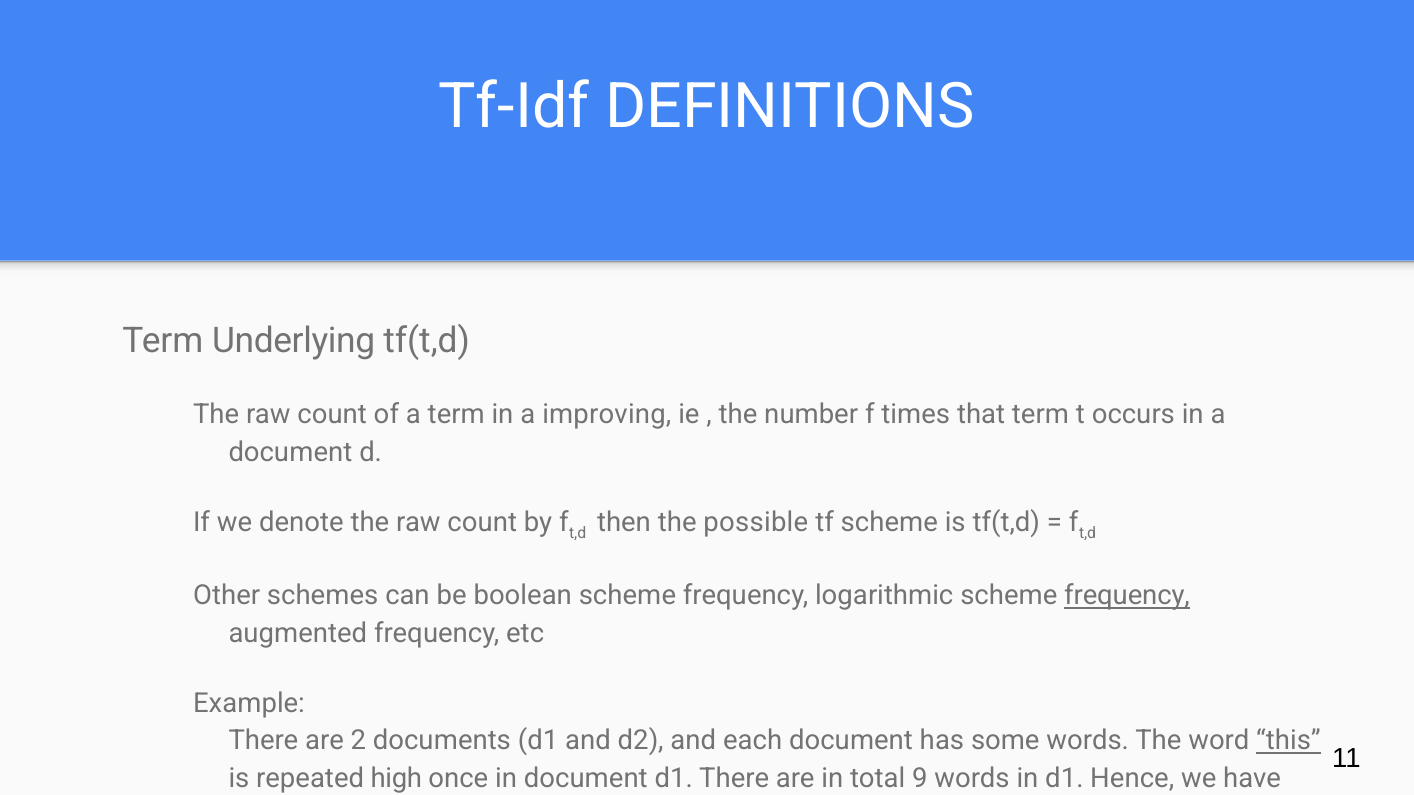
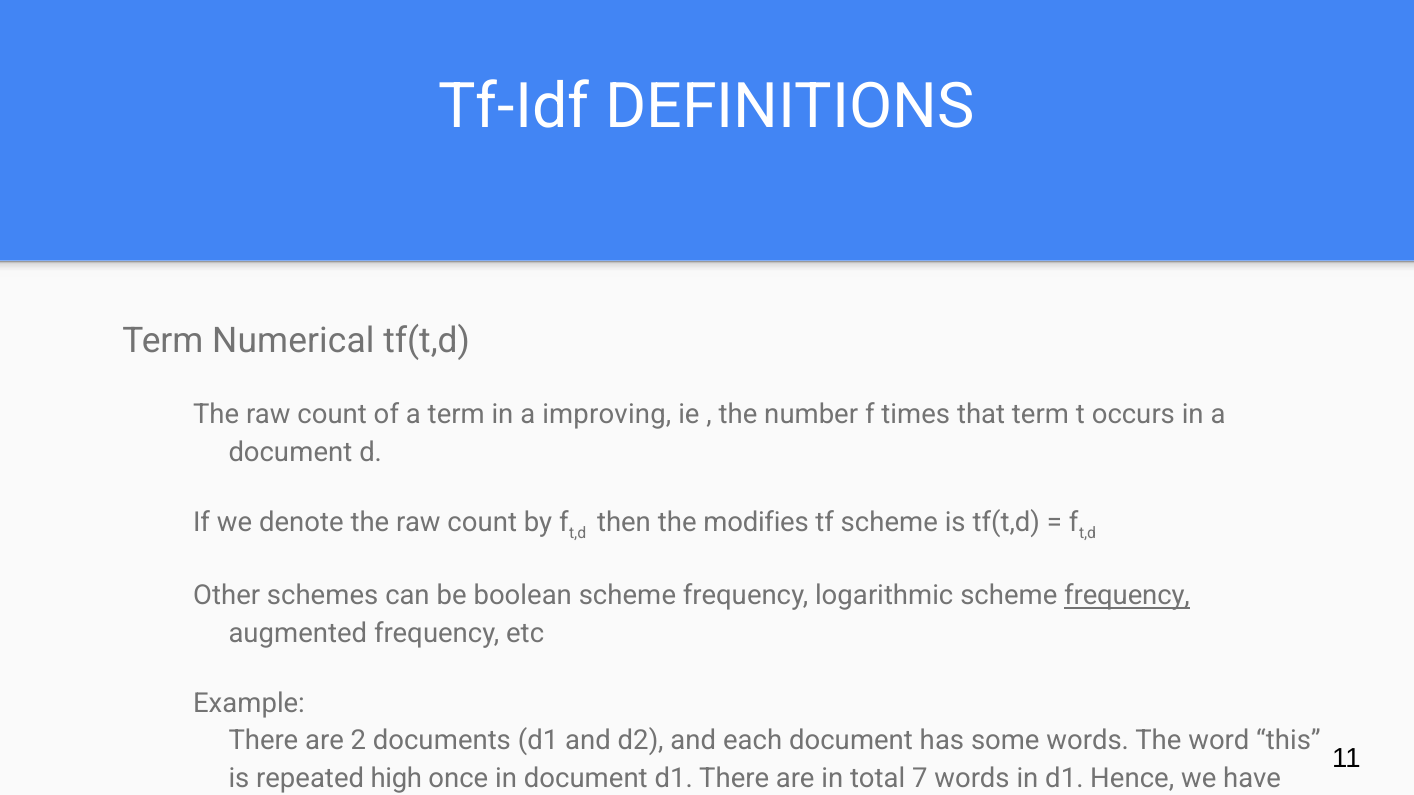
Underlying: Underlying -> Numerical
possible: possible -> modifies
this underline: present -> none
9: 9 -> 7
